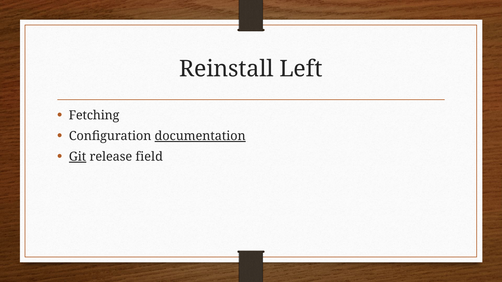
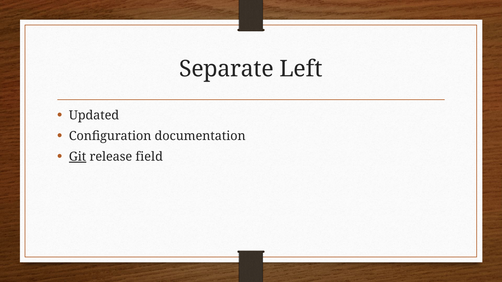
Reinstall: Reinstall -> Separate
Fetching: Fetching -> Updated
documentation underline: present -> none
